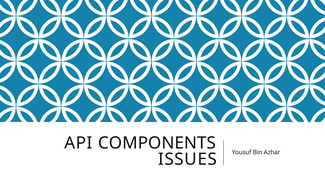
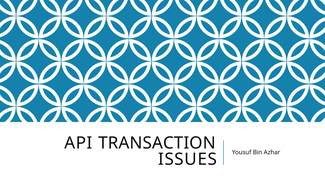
COMPONENTS: COMPONENTS -> TRANSACTION
